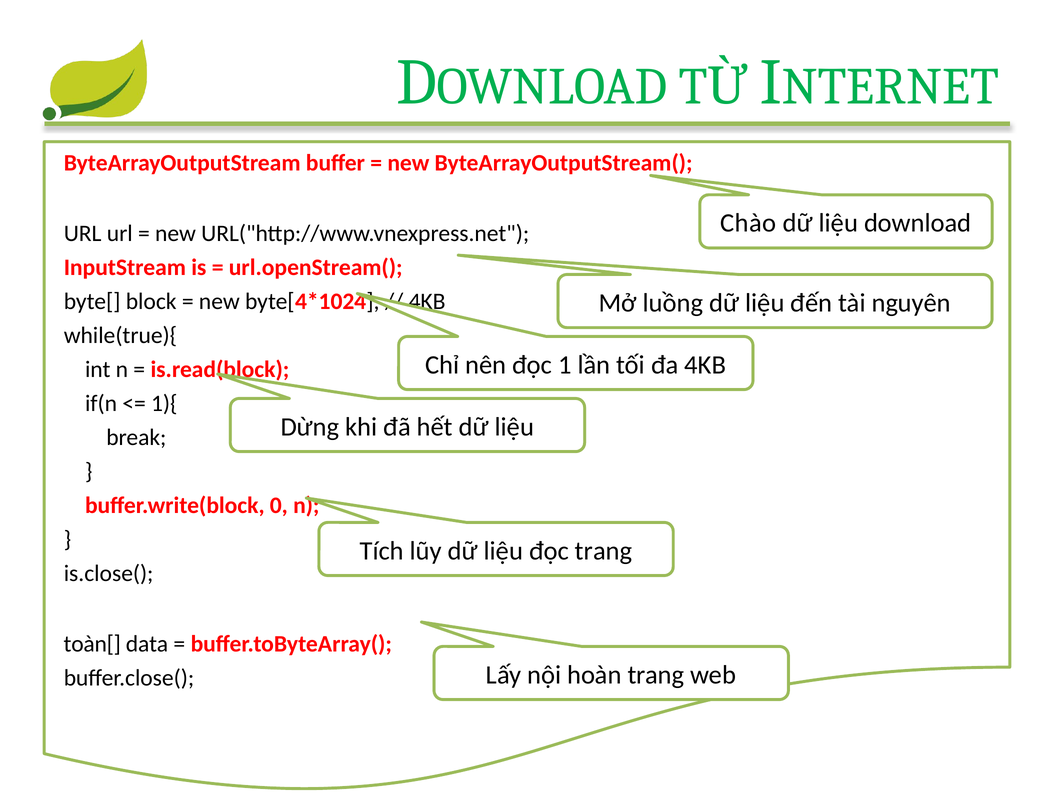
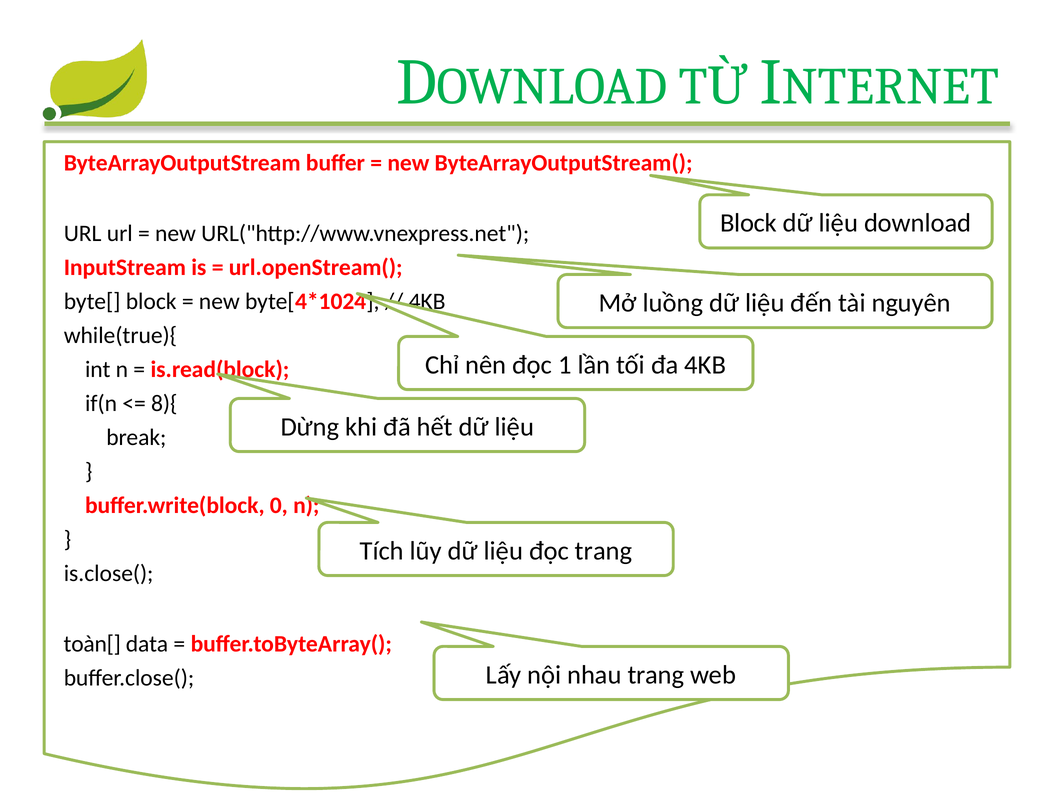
Chào at (748, 223): Chào -> Block
1){: 1){ -> 8){
hoàn: hoàn -> nhau
